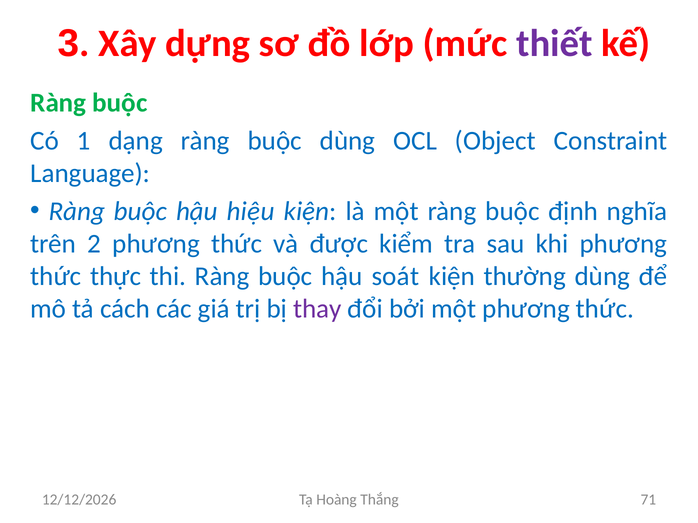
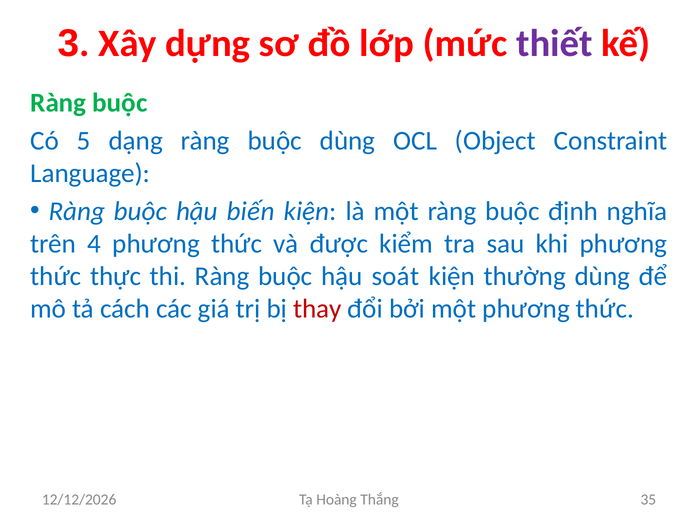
1: 1 -> 5
hiệu: hiệu -> biến
2: 2 -> 4
thay colour: purple -> red
71: 71 -> 35
